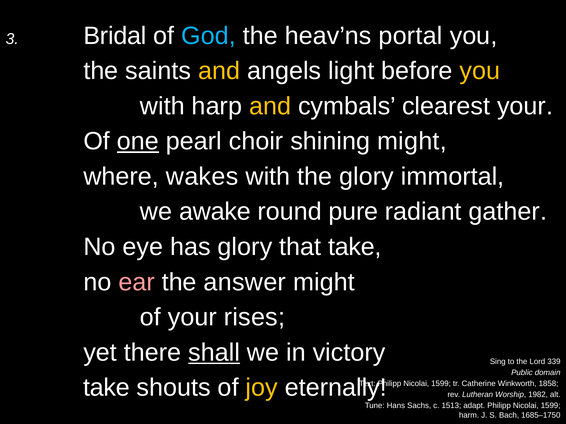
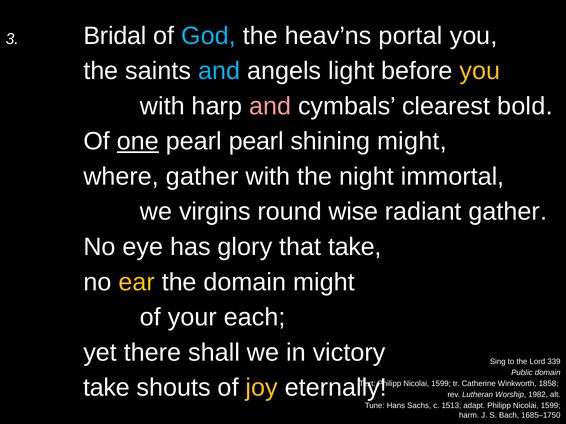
and at (219, 71) colour: yellow -> light blue
and at (270, 106) colour: yellow -> pink
clearest your: your -> bold
pearl choir: choir -> pearl
where wakes: wakes -> gather
the glory: glory -> night
awake: awake -> virgins
pure: pure -> wise
ear colour: pink -> yellow
the answer: answer -> domain
rises: rises -> each
shall underline: present -> none
